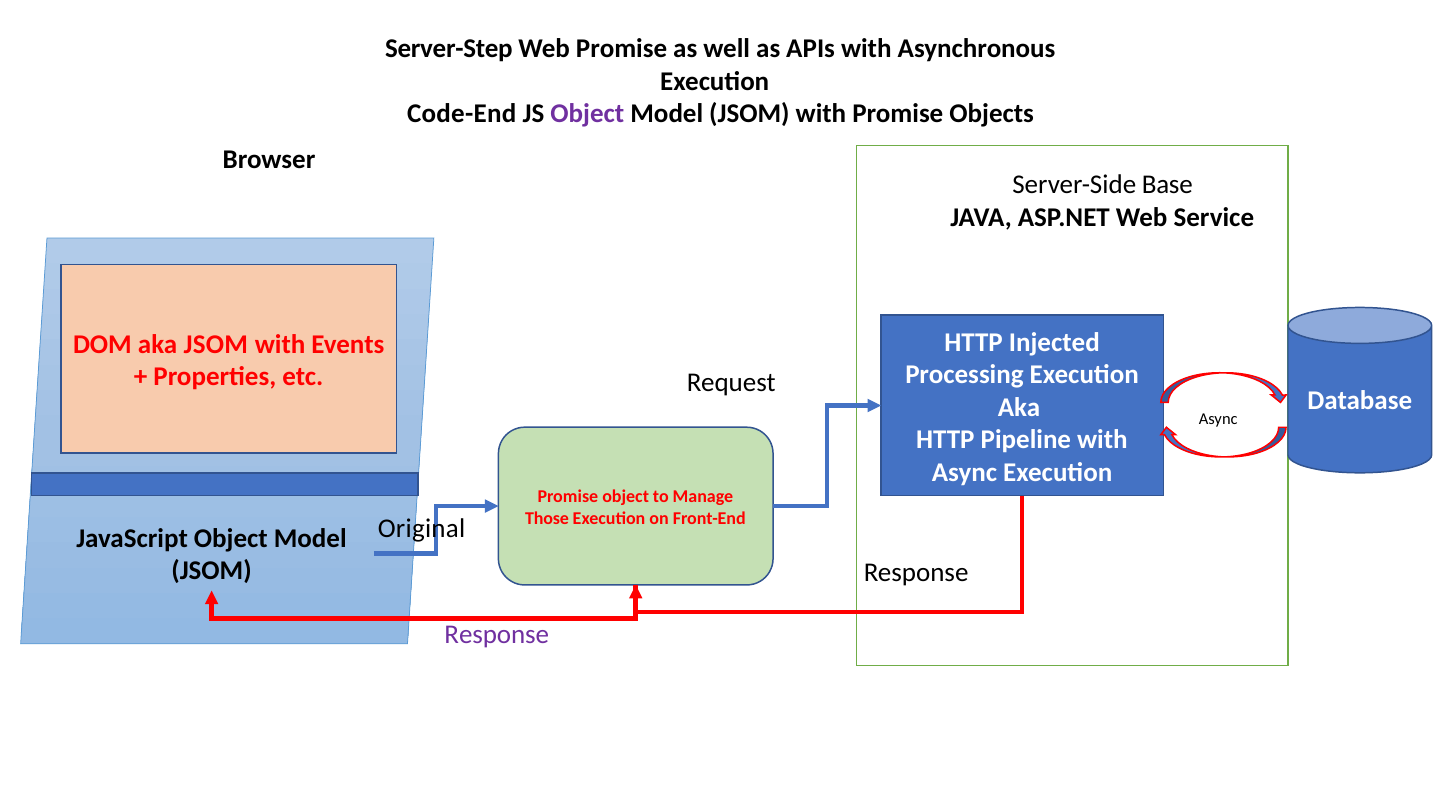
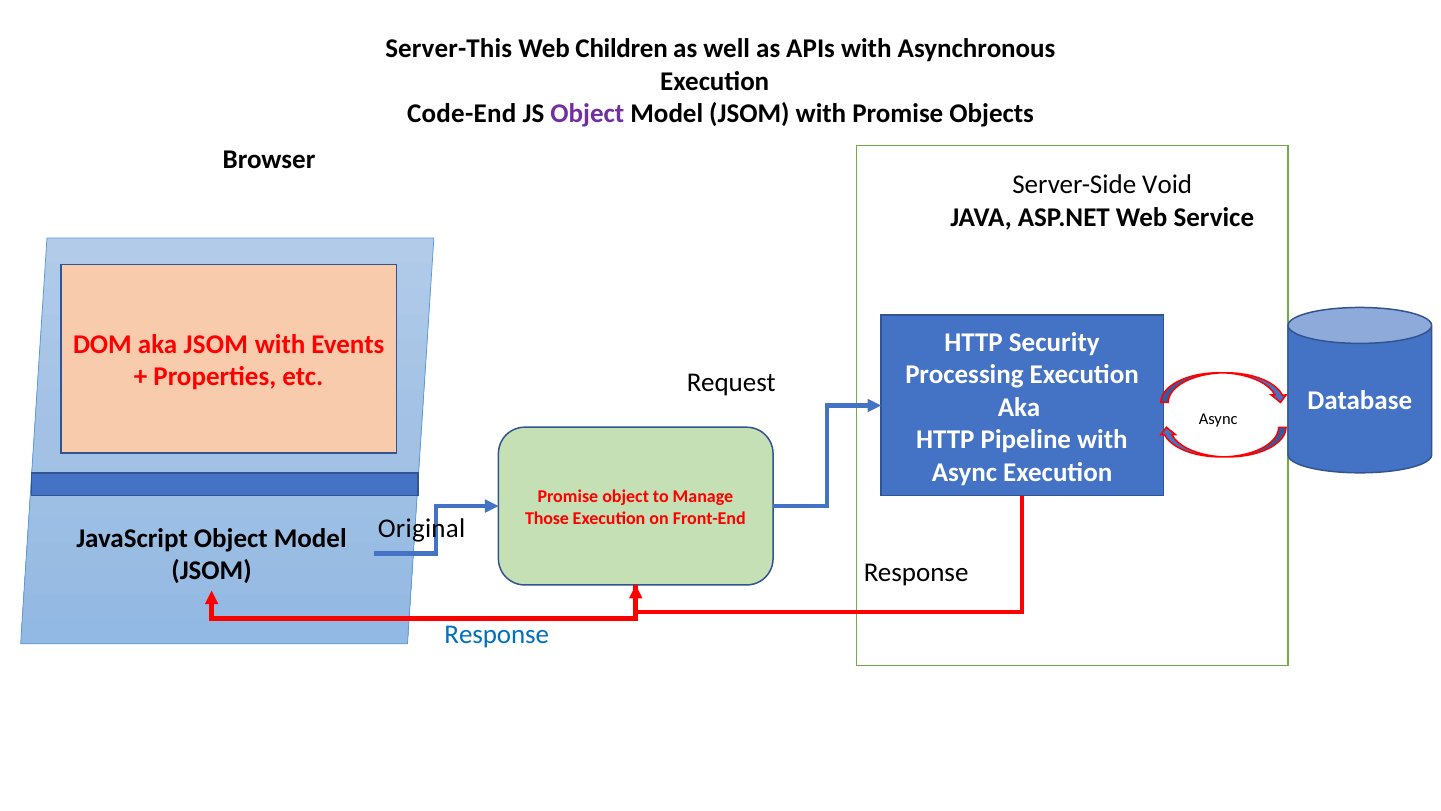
Server-Step: Server-Step -> Server-This
Web Promise: Promise -> Children
Base: Base -> Void
Injected: Injected -> Security
Response at (497, 634) colour: purple -> blue
